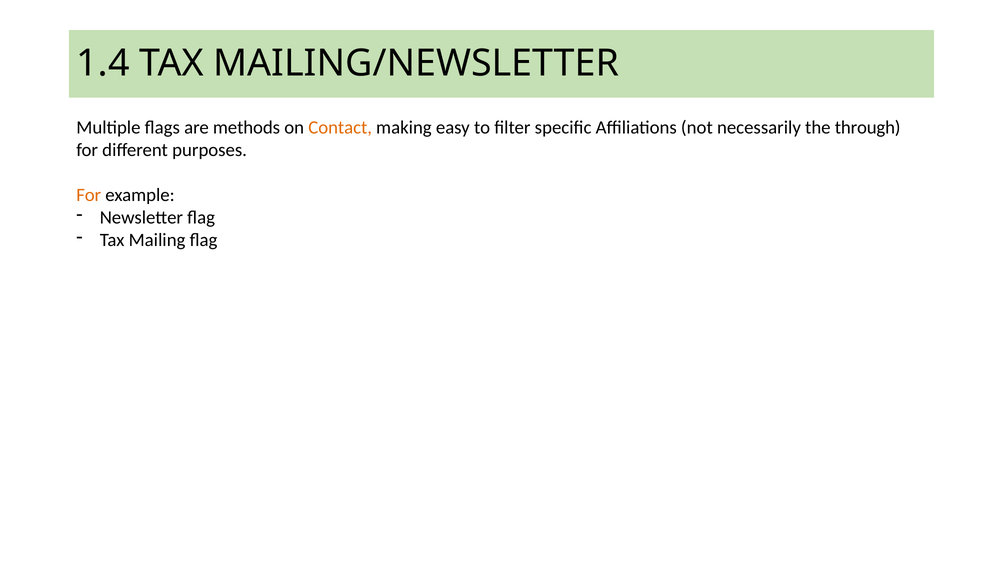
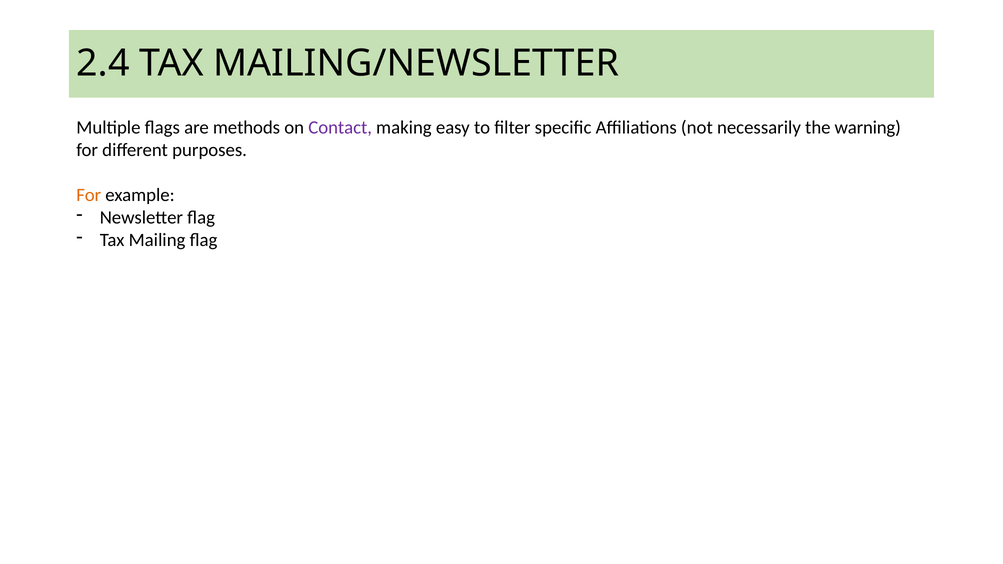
1.4: 1.4 -> 2.4
Contact colour: orange -> purple
through: through -> warning
